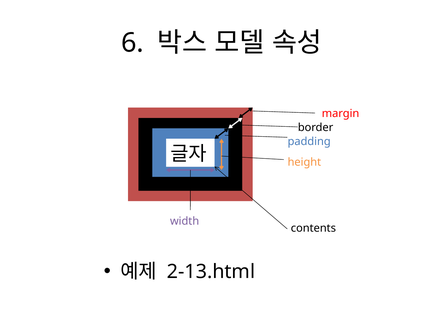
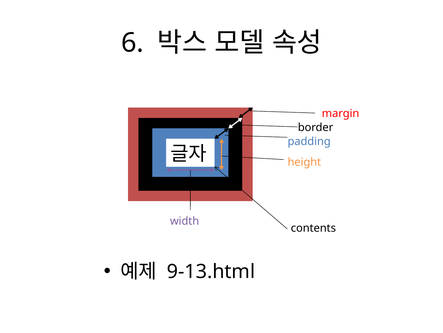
2-13.html: 2-13.html -> 9-13.html
